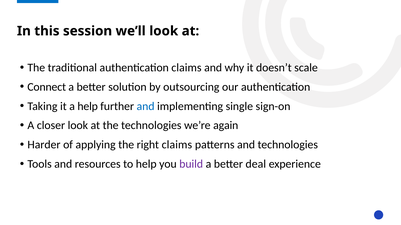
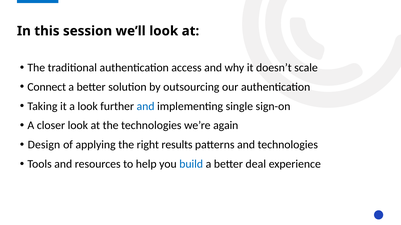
authentication claims: claims -> access
a help: help -> look
Harder: Harder -> Design
right claims: claims -> results
build colour: purple -> blue
